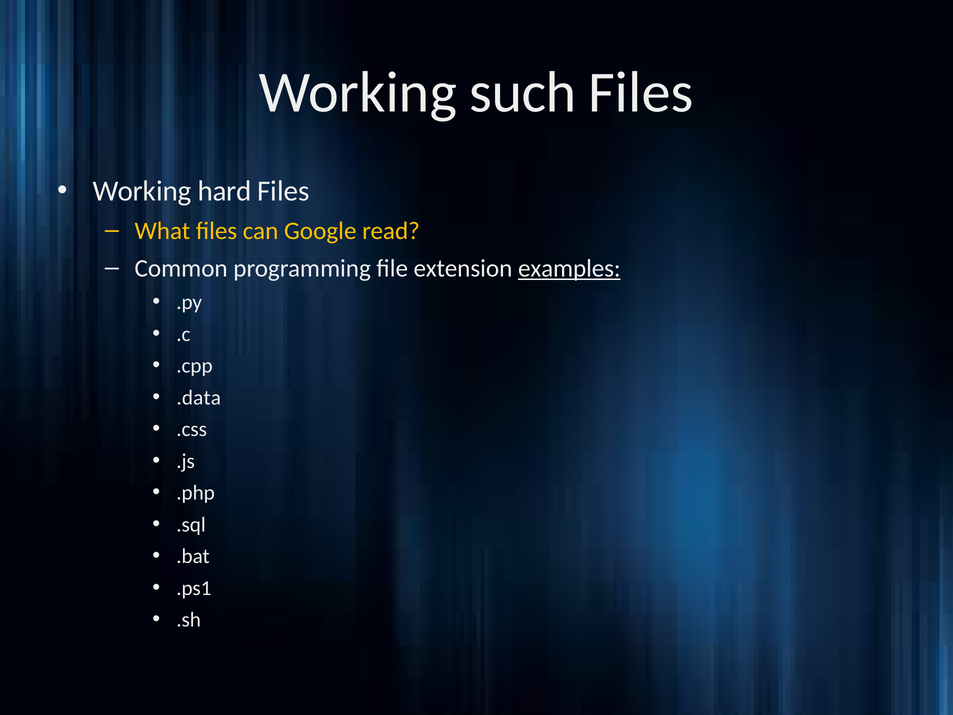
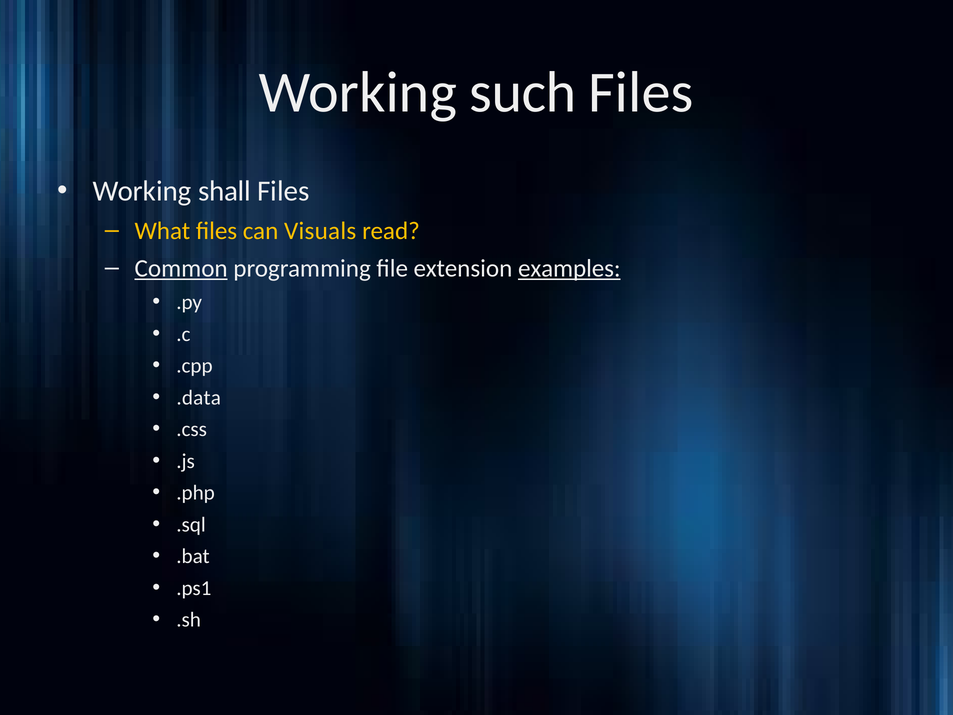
hard: hard -> shall
Google: Google -> Visuals
Common underline: none -> present
